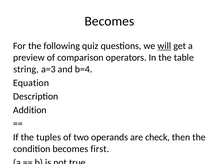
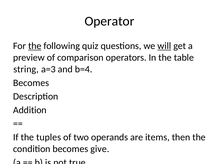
Becomes at (109, 21): Becomes -> Operator
the at (35, 46) underline: none -> present
Equation at (31, 83): Equation -> Becomes
are check: check -> items
first: first -> give
